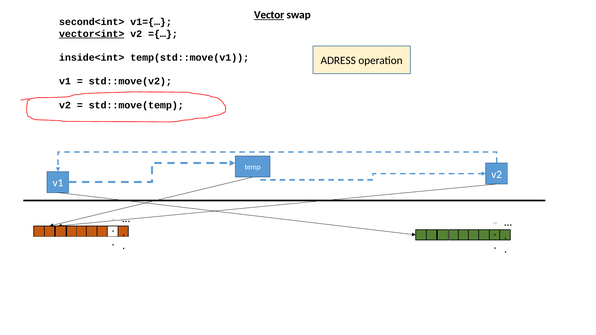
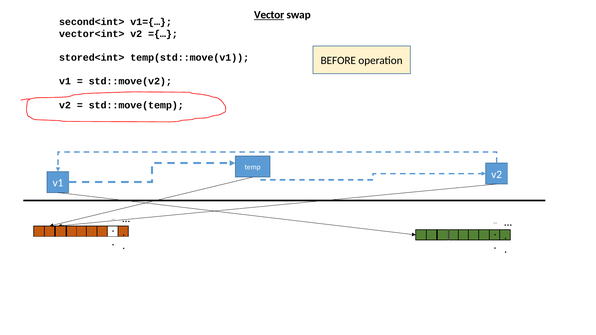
vector<int> underline: present -> none
inside<int>: inside<int> -> stored<int>
ADRESS: ADRESS -> BEFORE
